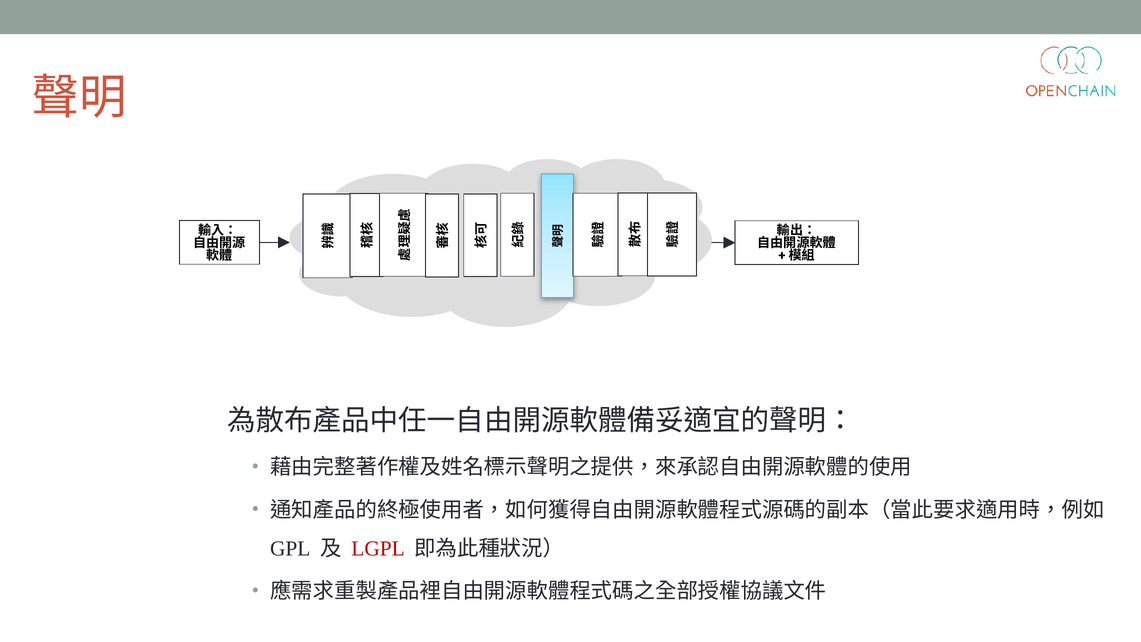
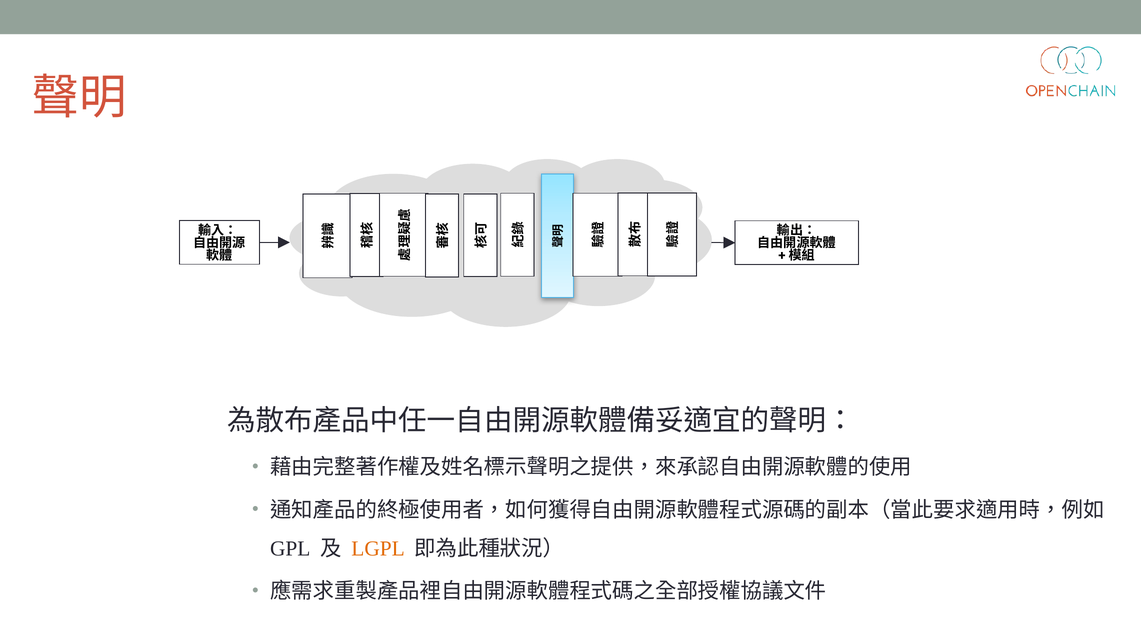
LGPL colour: red -> orange
